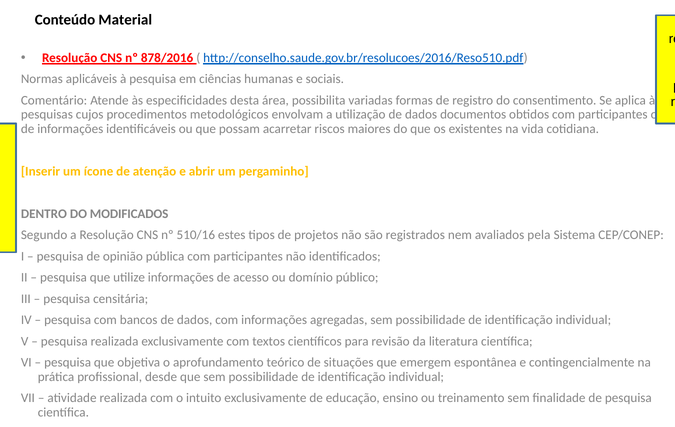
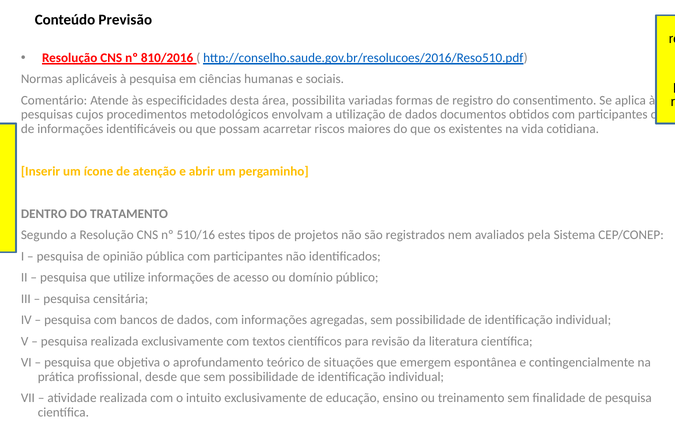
Material: Material -> Previsão
878/2016: 878/2016 -> 810/2016
MODIFICADOS: MODIFICADOS -> TRATAMENTO
